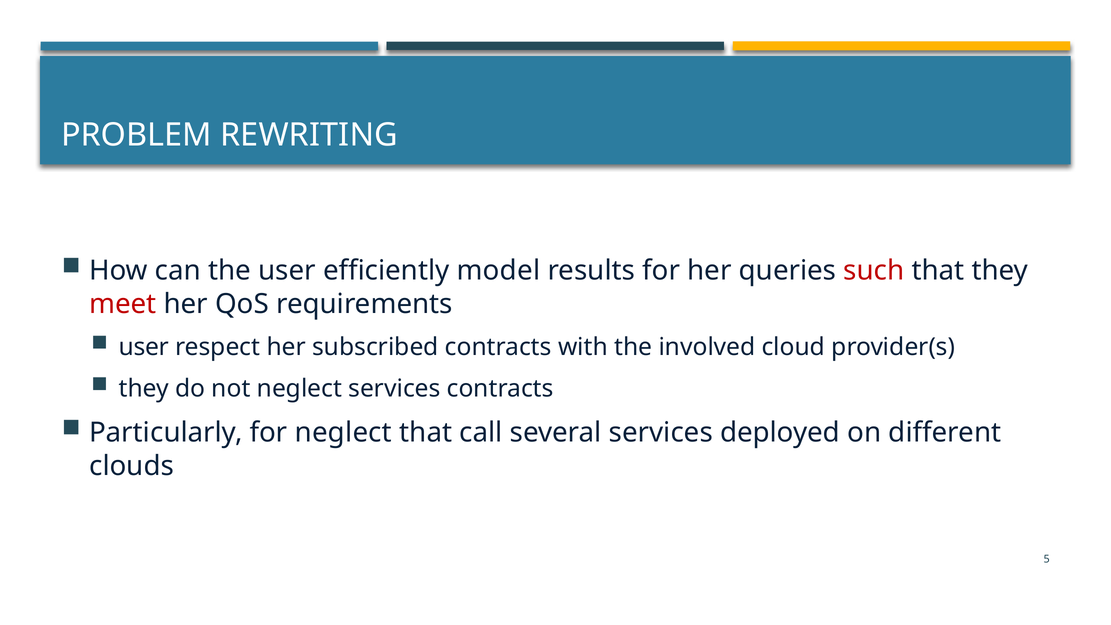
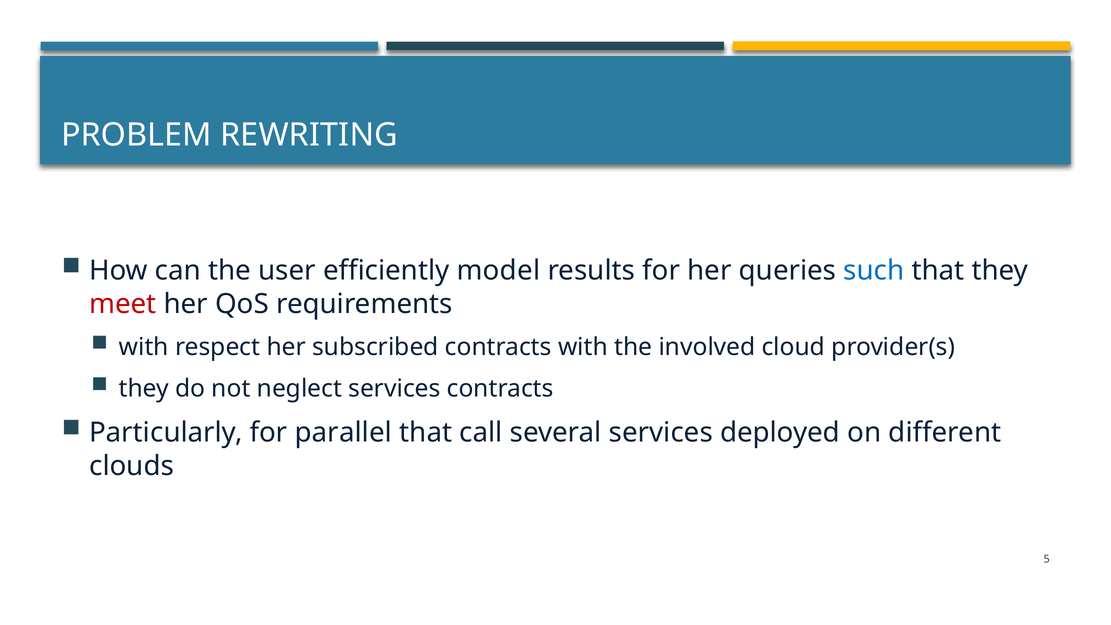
such colour: red -> blue
user at (144, 347): user -> with
for neglect: neglect -> parallel
